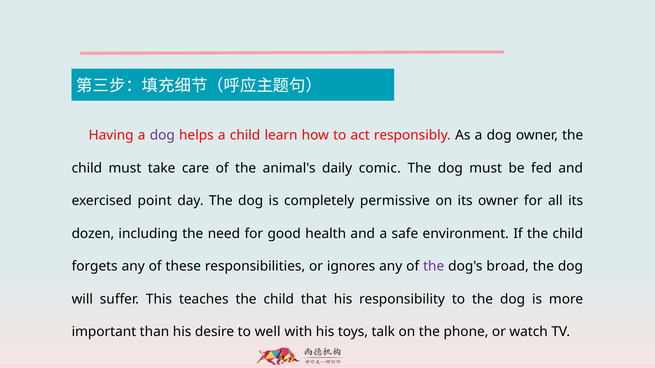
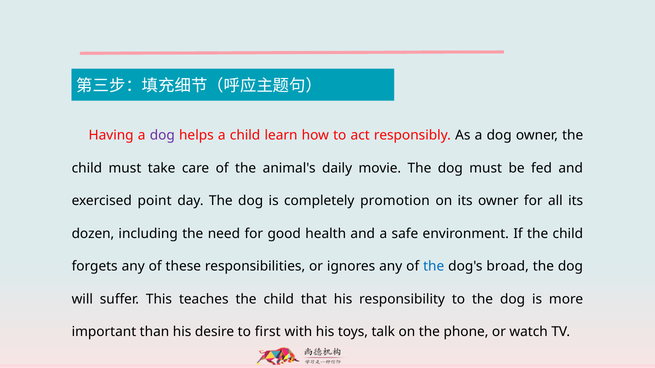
comic: comic -> movie
permissive: permissive -> promotion
the at (434, 267) colour: purple -> blue
well: well -> first
